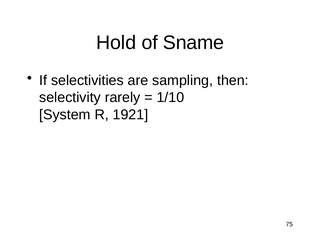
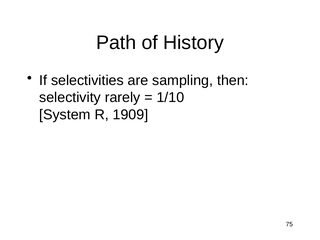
Hold: Hold -> Path
Sname: Sname -> History
1921: 1921 -> 1909
